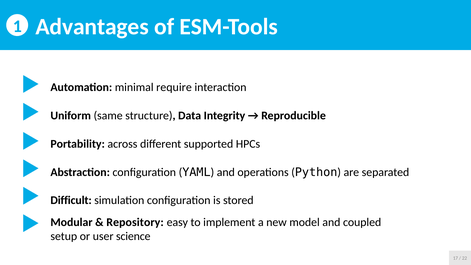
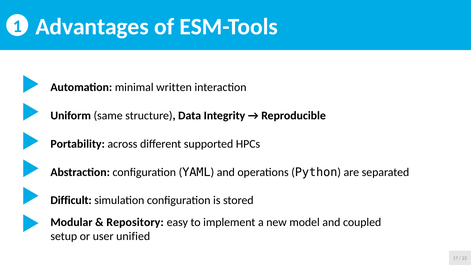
require: require -> written
science: science -> unified
